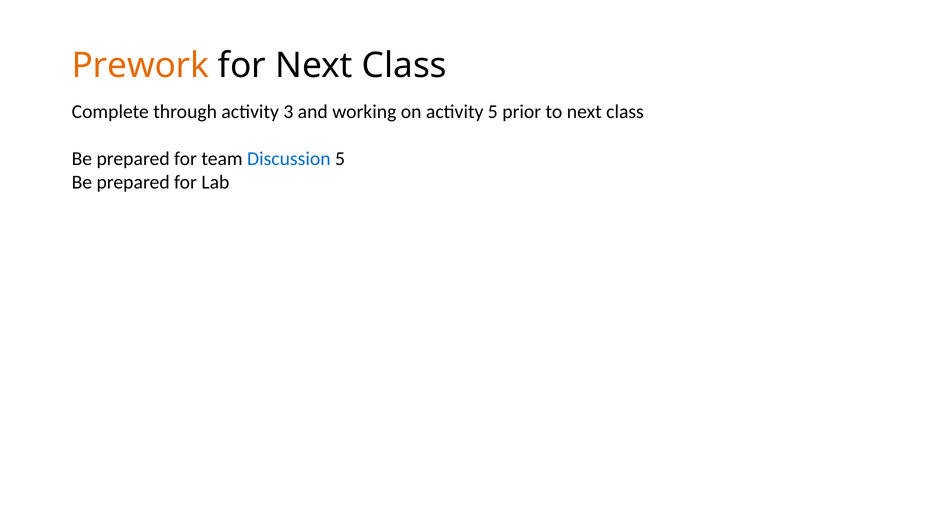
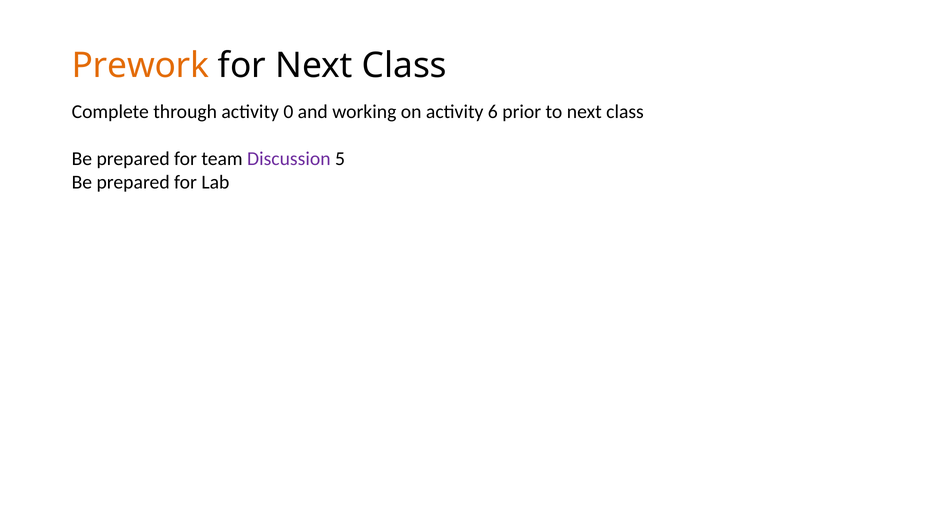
3: 3 -> 0
activity 5: 5 -> 6
Discussion colour: blue -> purple
